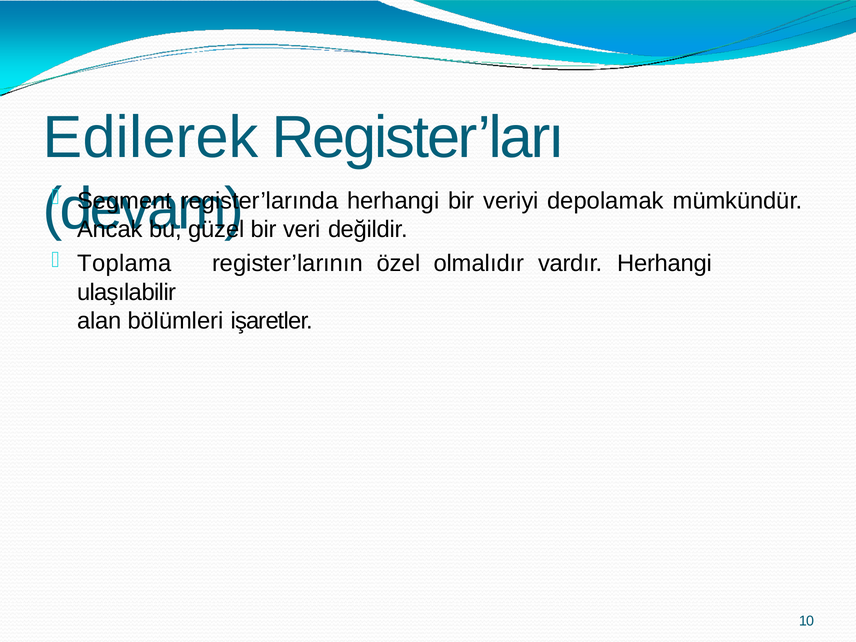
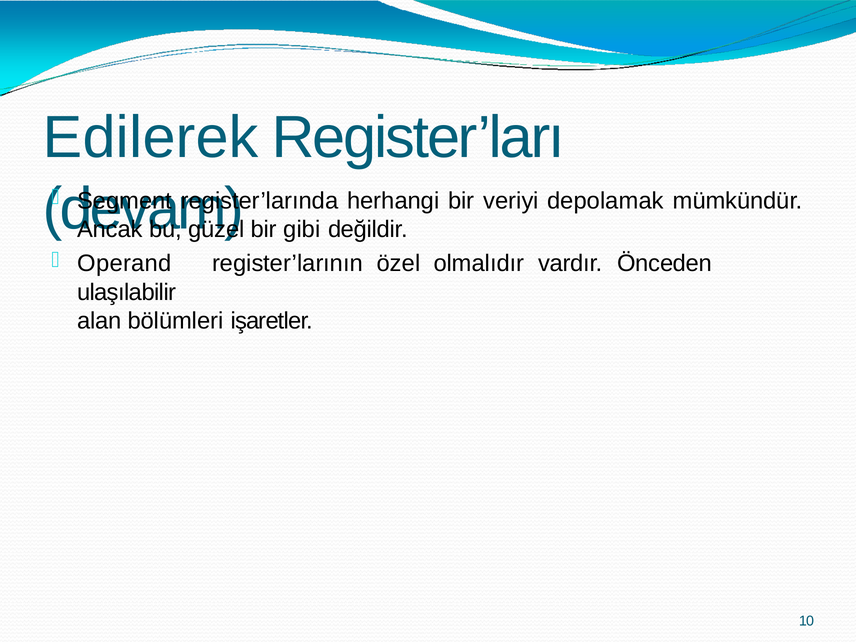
veri: veri -> gibi
Toplama: Toplama -> Operand
vardır Herhangi: Herhangi -> Önceden
